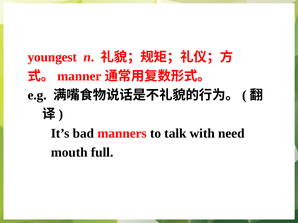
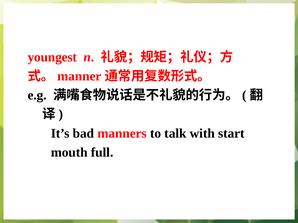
need: need -> start
